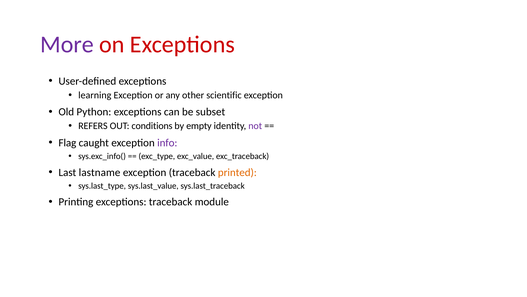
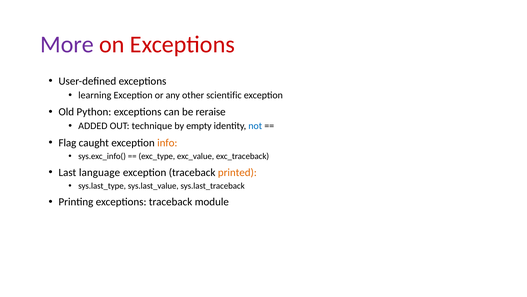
subset: subset -> reraise
REFERS: REFERS -> ADDED
conditions: conditions -> technique
not colour: purple -> blue
info colour: purple -> orange
lastname: lastname -> language
